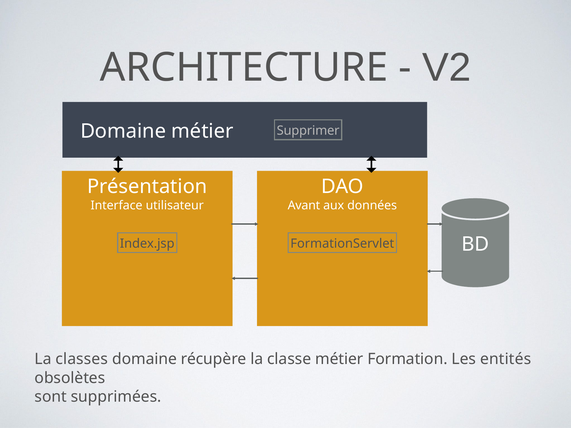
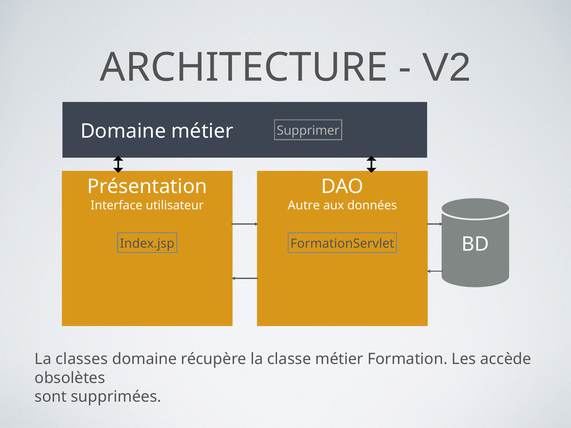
Avant: Avant -> Autre
entités: entités -> accède
